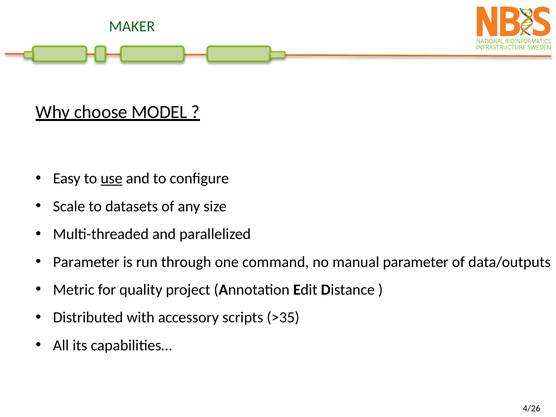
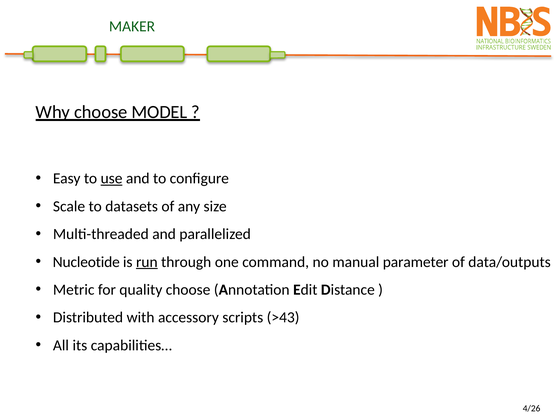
Parameter at (86, 262): Parameter -> Nucleotide
run underline: none -> present
quality project: project -> choose
>35: >35 -> >43
